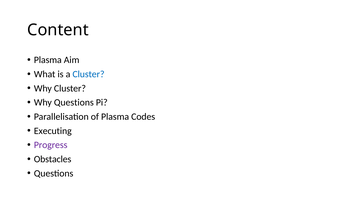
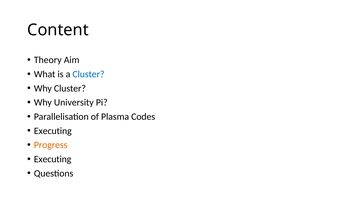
Plasma at (48, 60): Plasma -> Theory
Why Questions: Questions -> University
Progress colour: purple -> orange
Obstacles at (53, 159): Obstacles -> Executing
